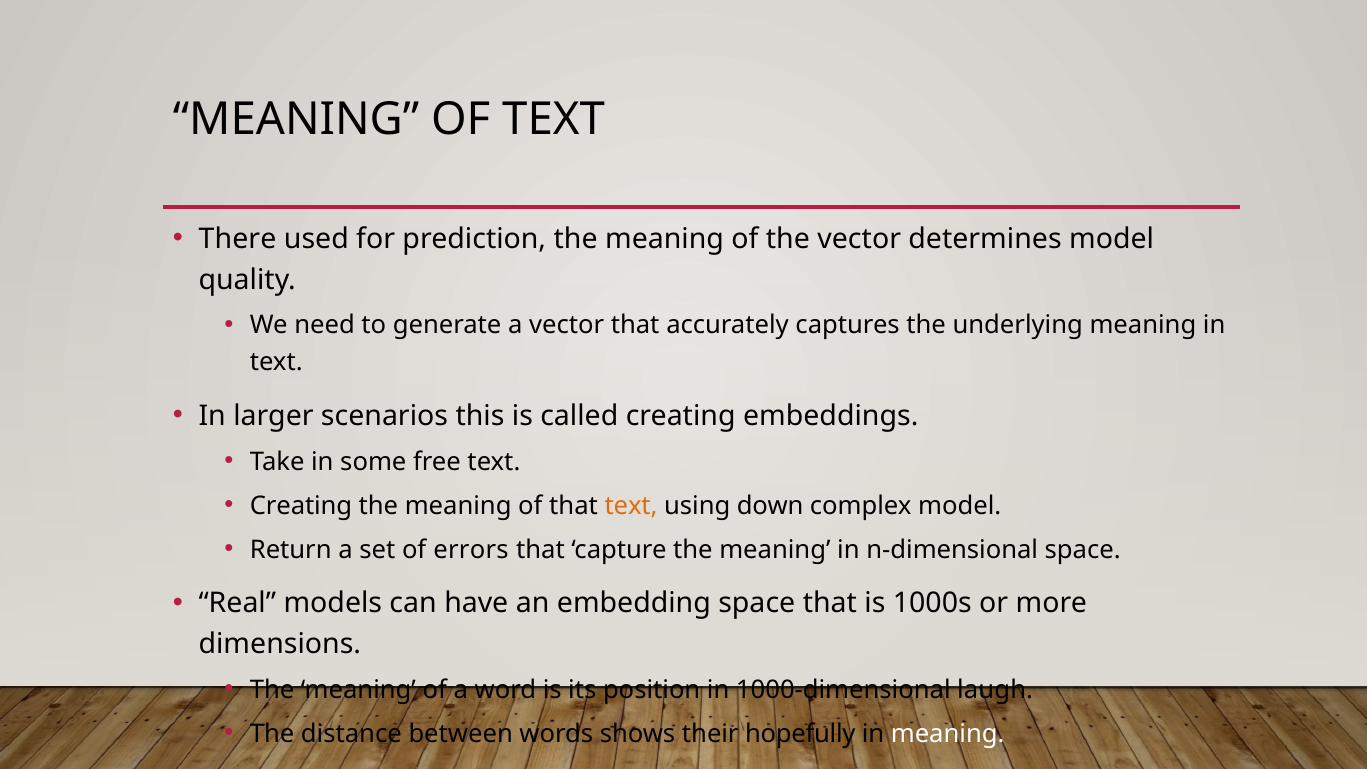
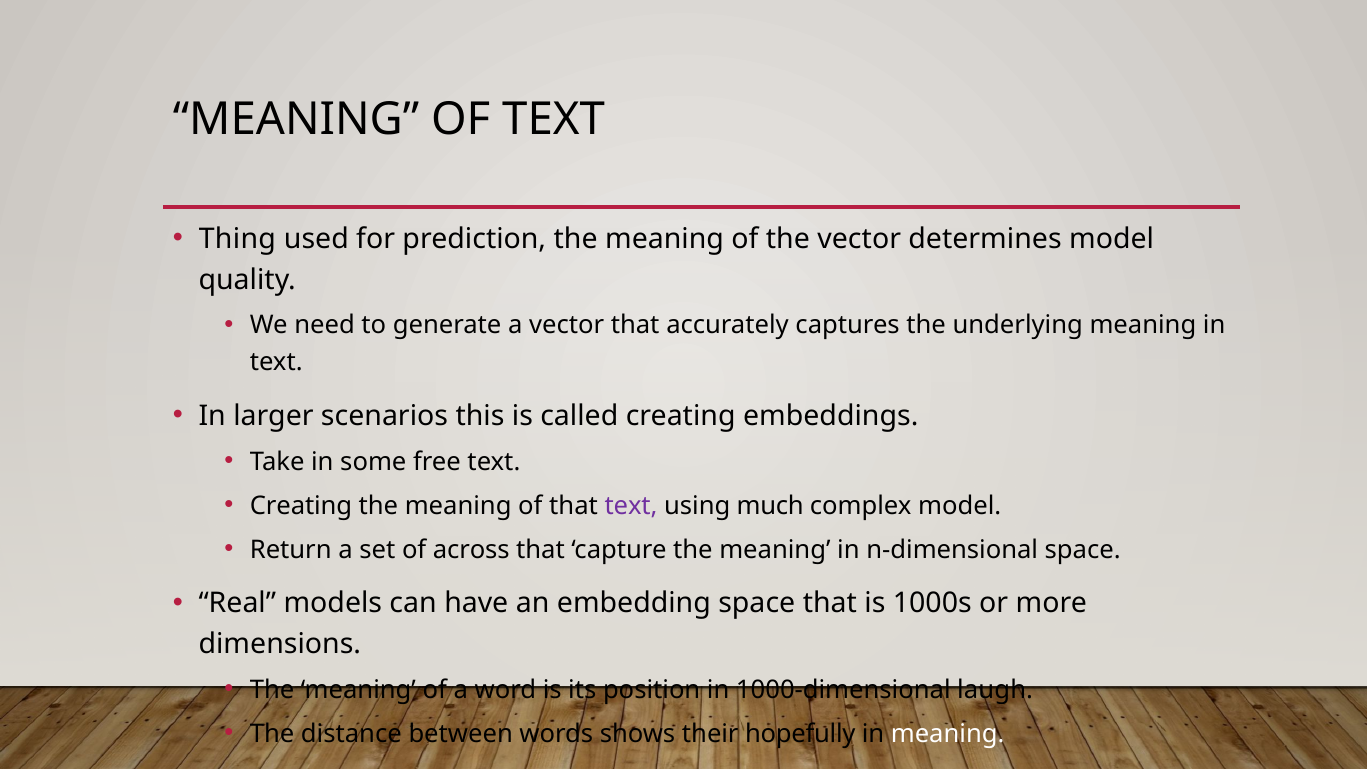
There: There -> Thing
text at (631, 506) colour: orange -> purple
down: down -> much
errors: errors -> across
